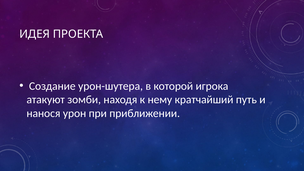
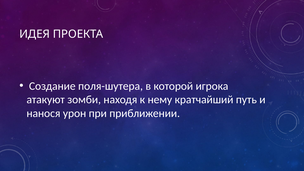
урон-шутера: урон-шутера -> поля-шутера
